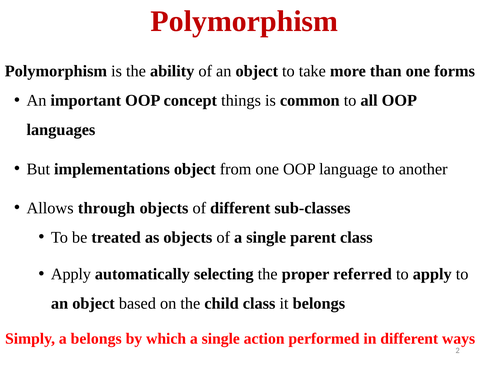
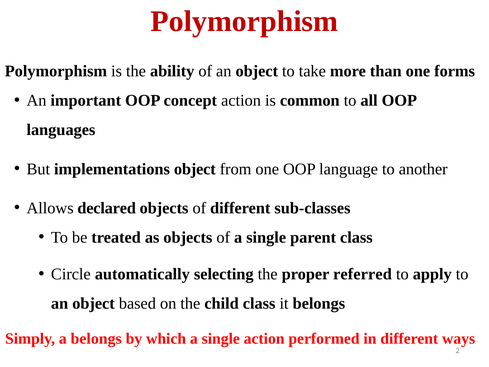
concept things: things -> action
through: through -> declared
Apply at (71, 274): Apply -> Circle
